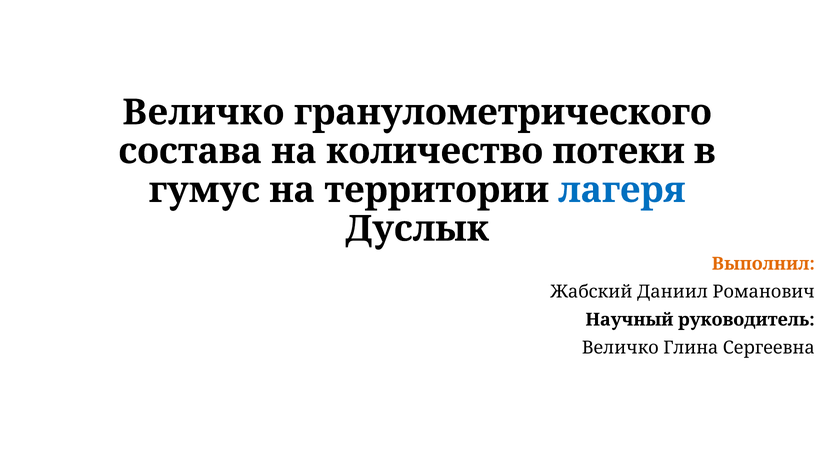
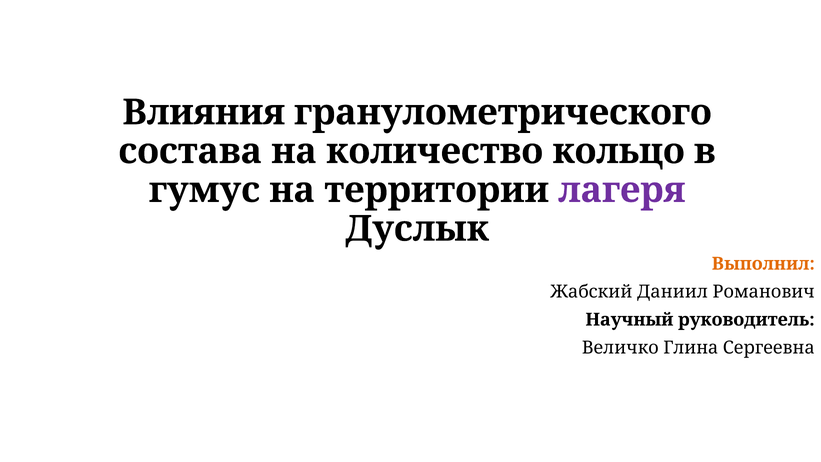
Величко at (203, 112): Величко -> Влияния
потеки: потеки -> кольцо
лагеря colour: blue -> purple
